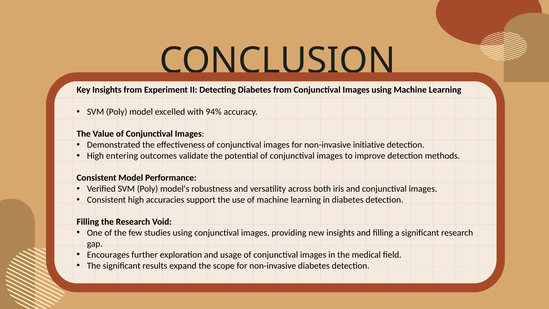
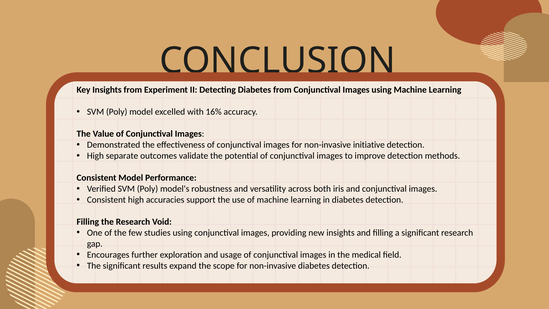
94%: 94% -> 16%
entering: entering -> separate
